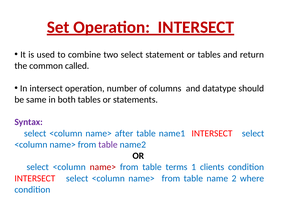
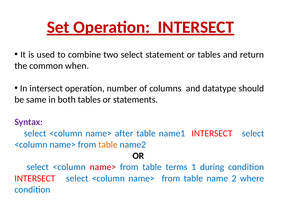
called: called -> when
table at (108, 144) colour: purple -> orange
clients: clients -> during
